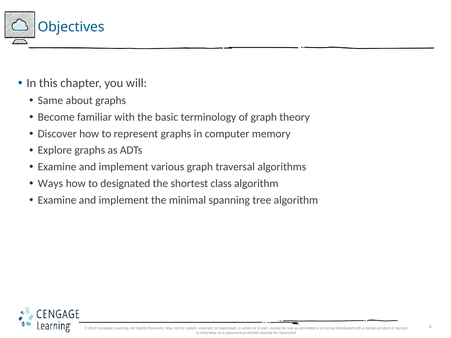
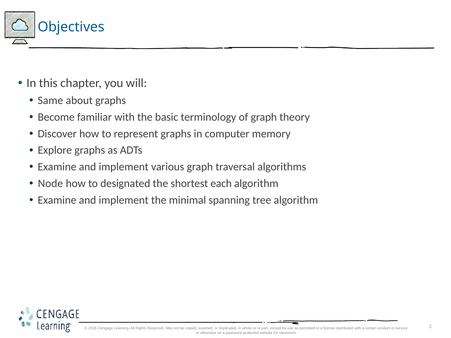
Ways: Ways -> Node
class: class -> each
